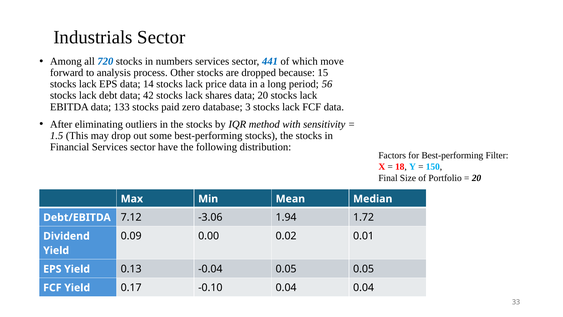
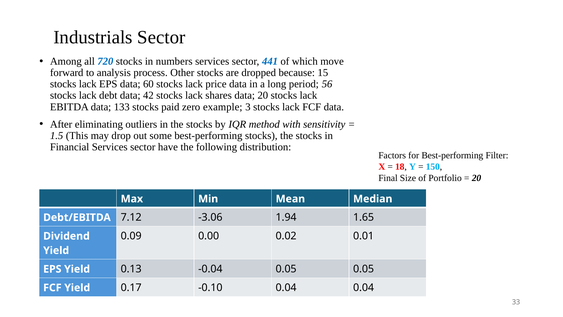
14: 14 -> 60
database: database -> example
1.72: 1.72 -> 1.65
